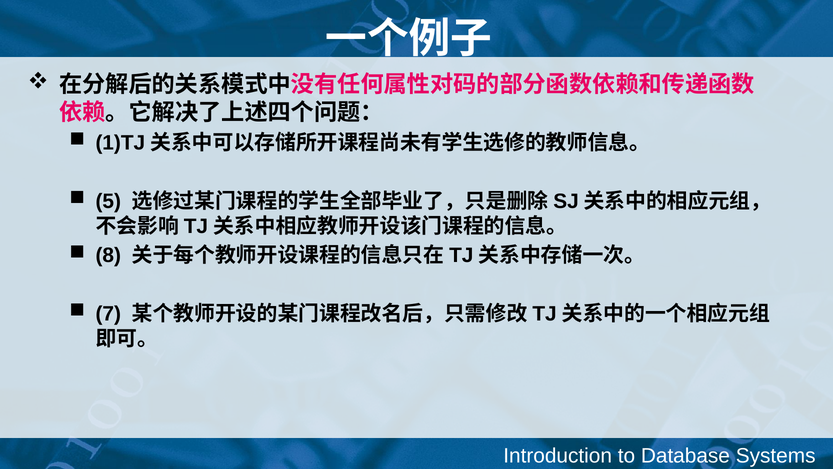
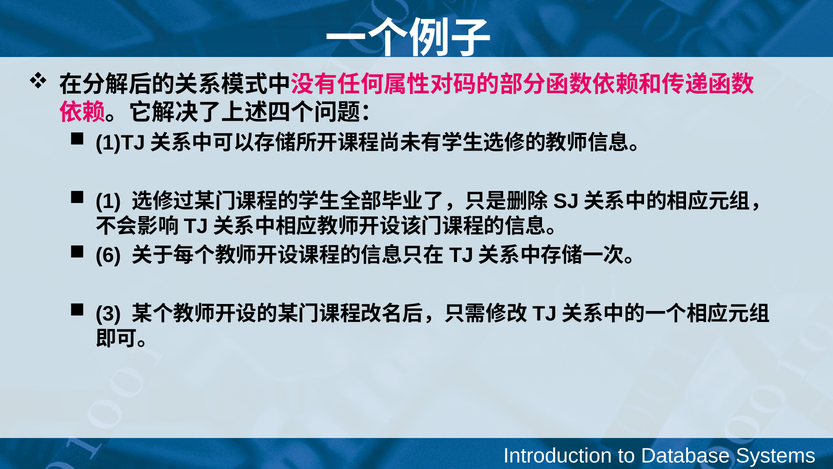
5: 5 -> 1
8: 8 -> 6
7: 7 -> 3
